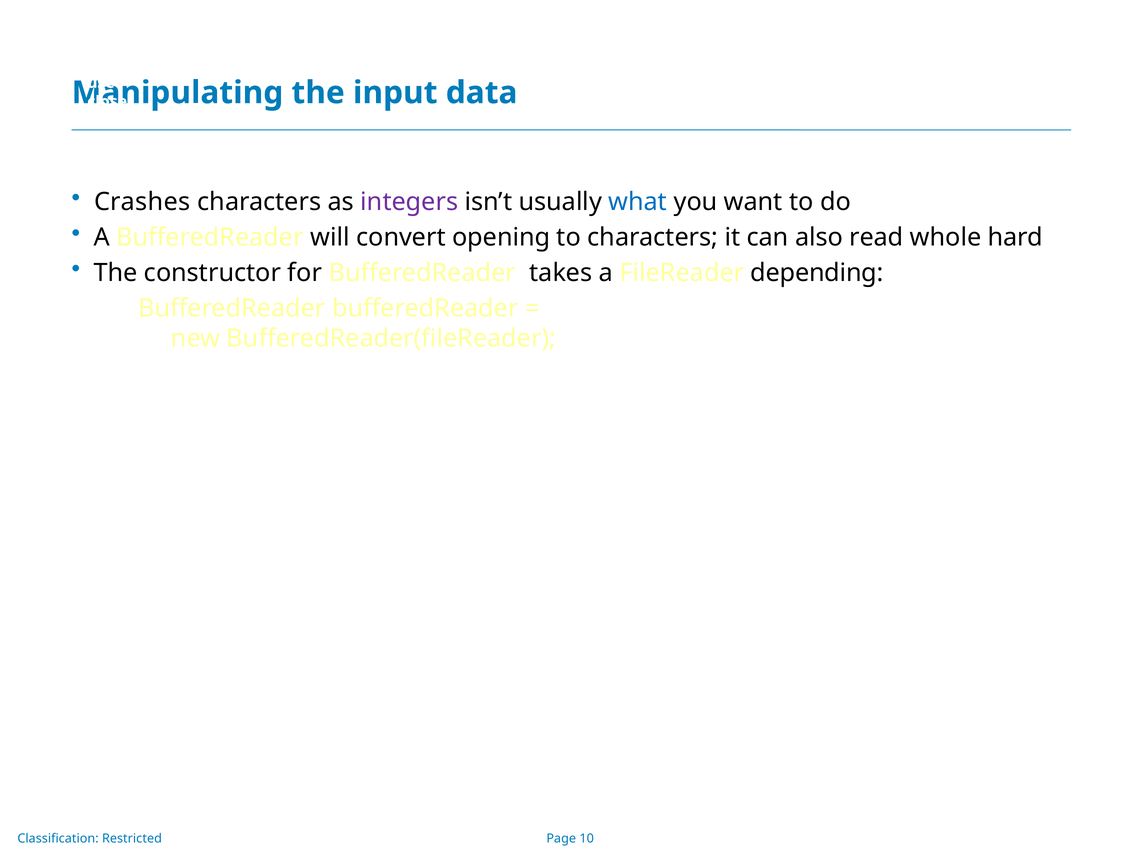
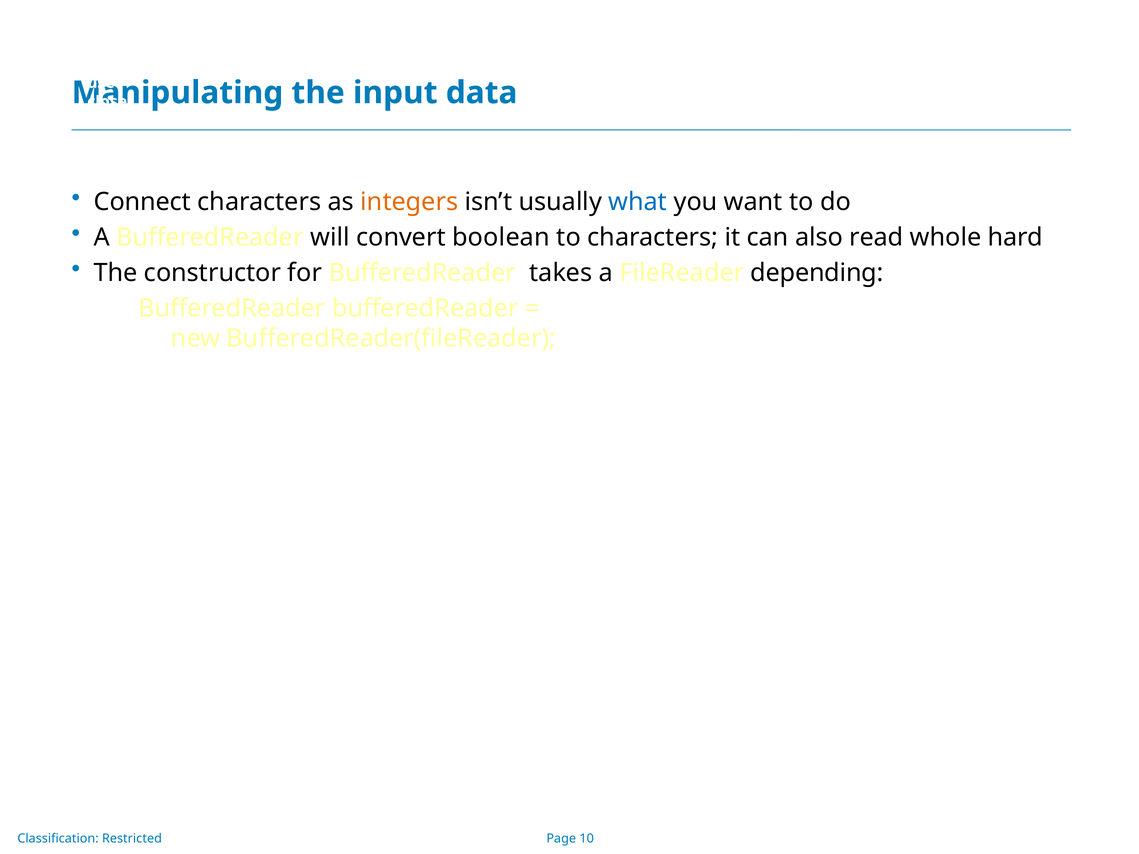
Crashes: Crashes -> Connect
integers colour: purple -> orange
opening: opening -> boolean
